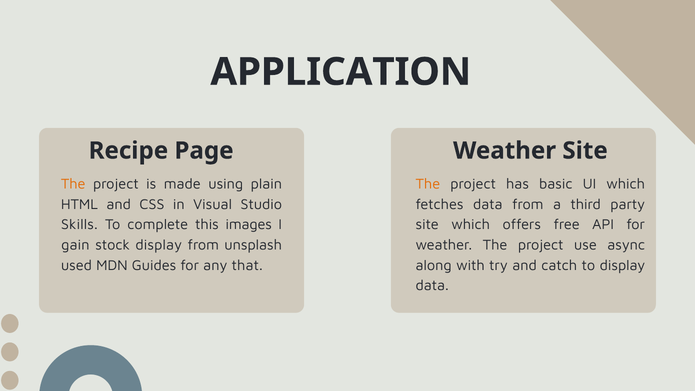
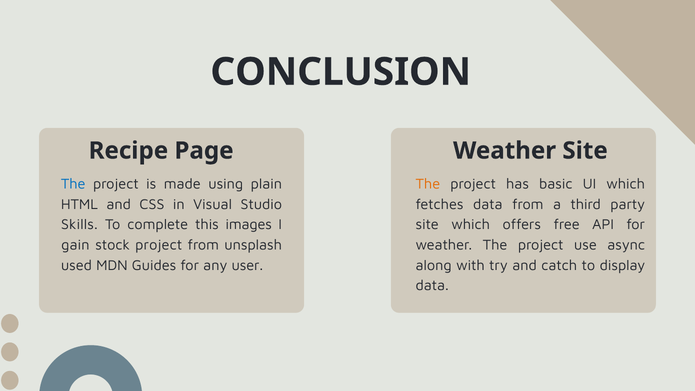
APPLICATION: APPLICATION -> CONCLUSION
The at (73, 184) colour: orange -> blue
stock display: display -> project
that: that -> user
